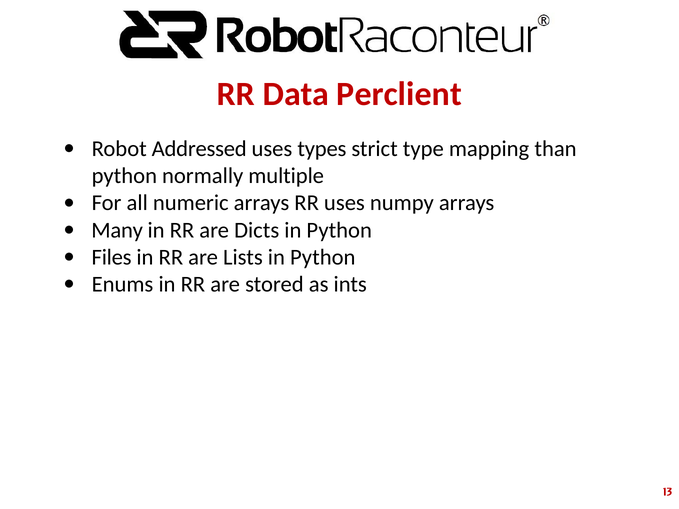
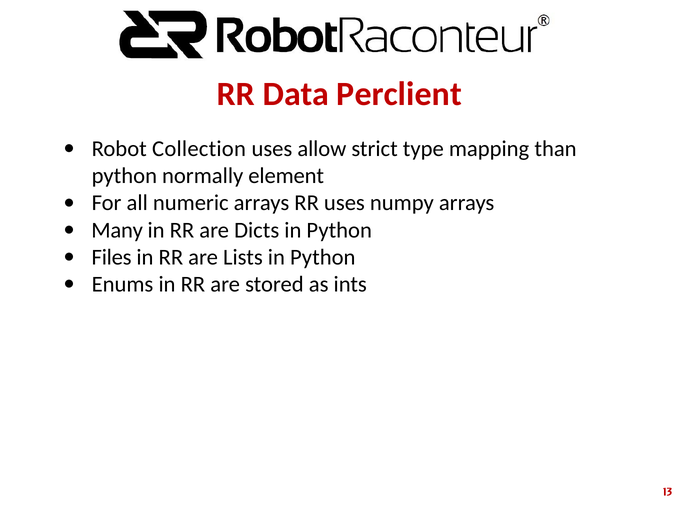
Addressed: Addressed -> Collection
types: types -> allow
multiple: multiple -> element
